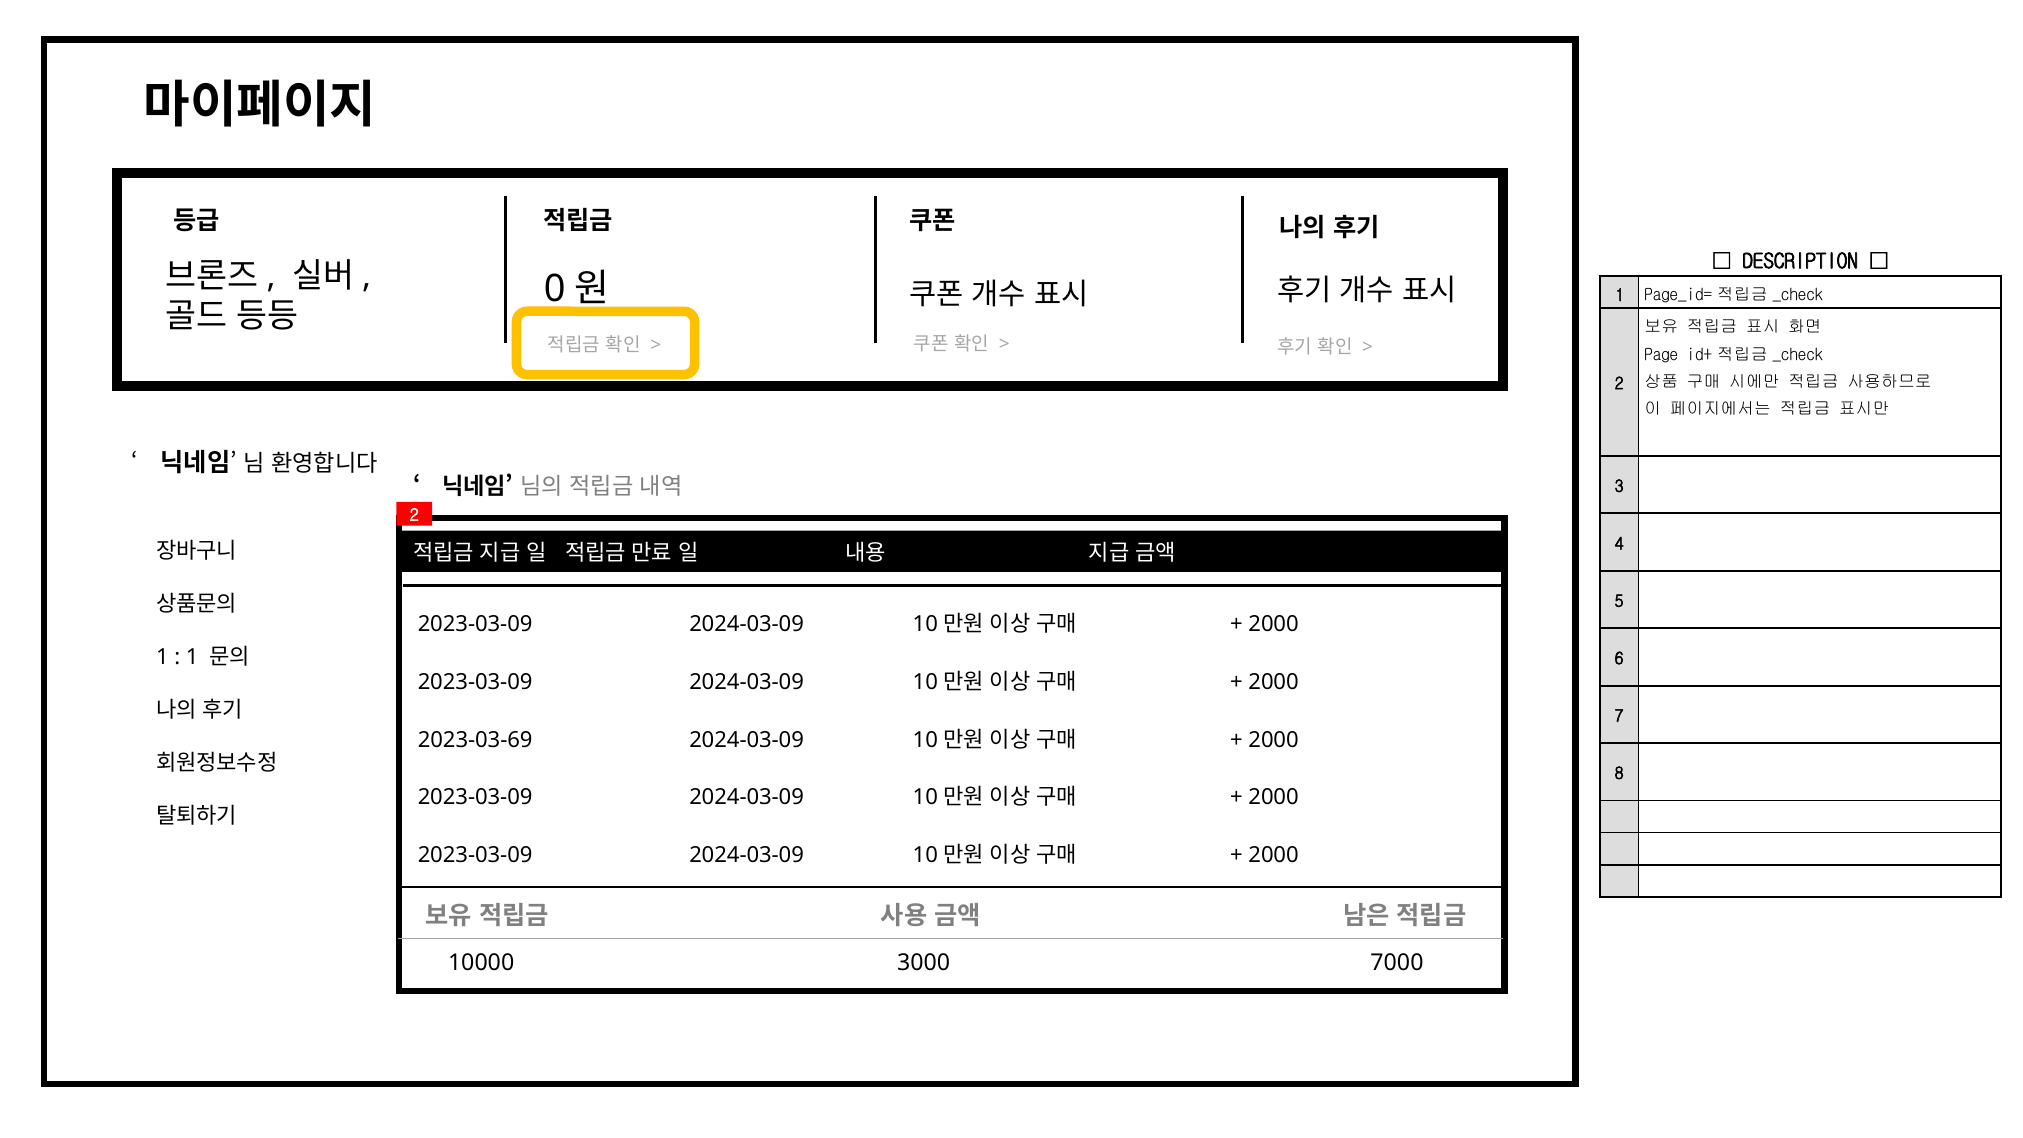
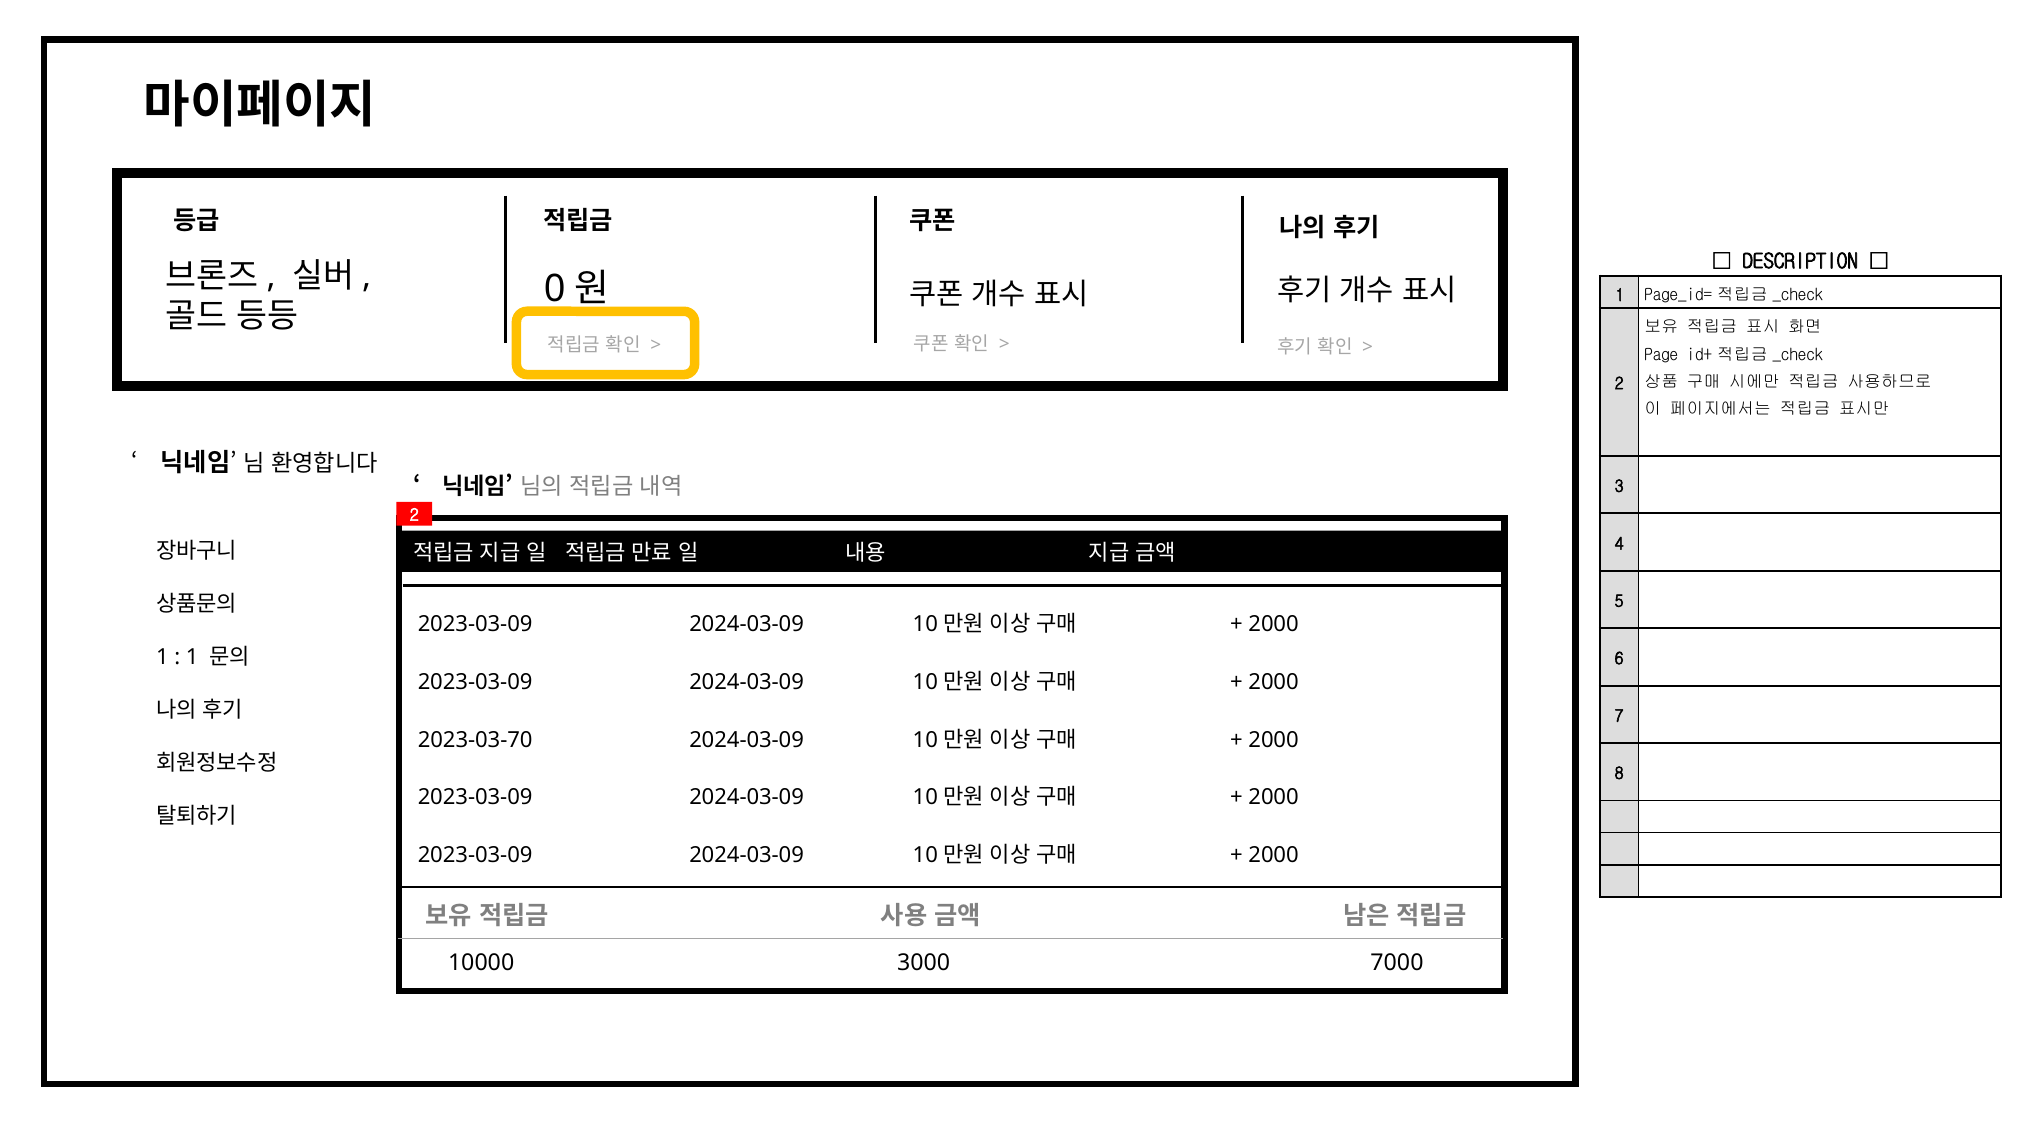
2023-03-69: 2023-03-69 -> 2023-03-70
